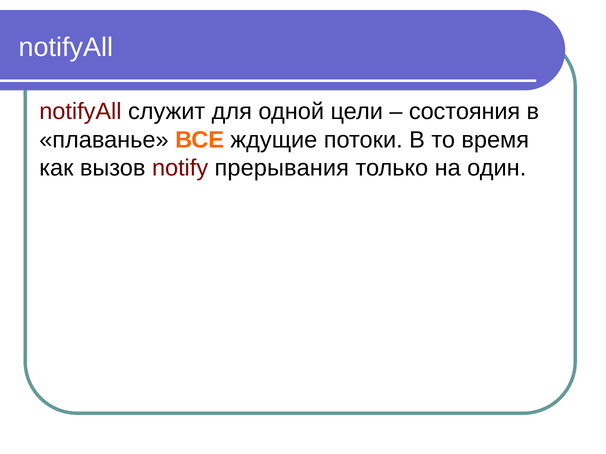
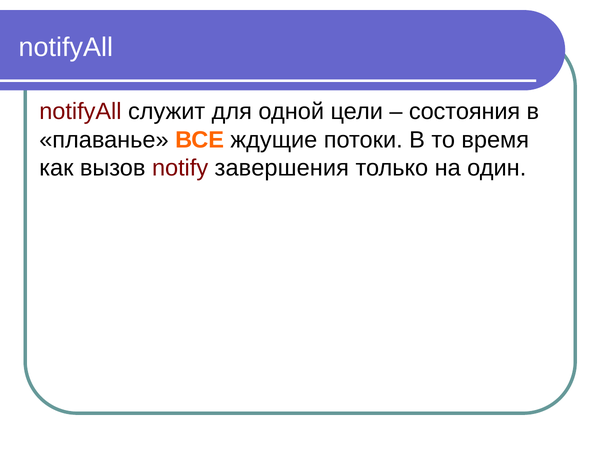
прерывания: прерывания -> завершения
